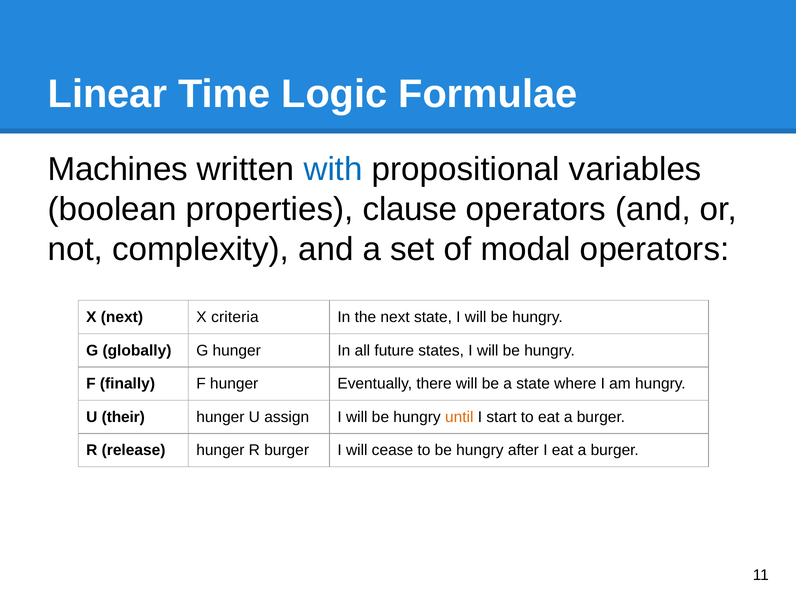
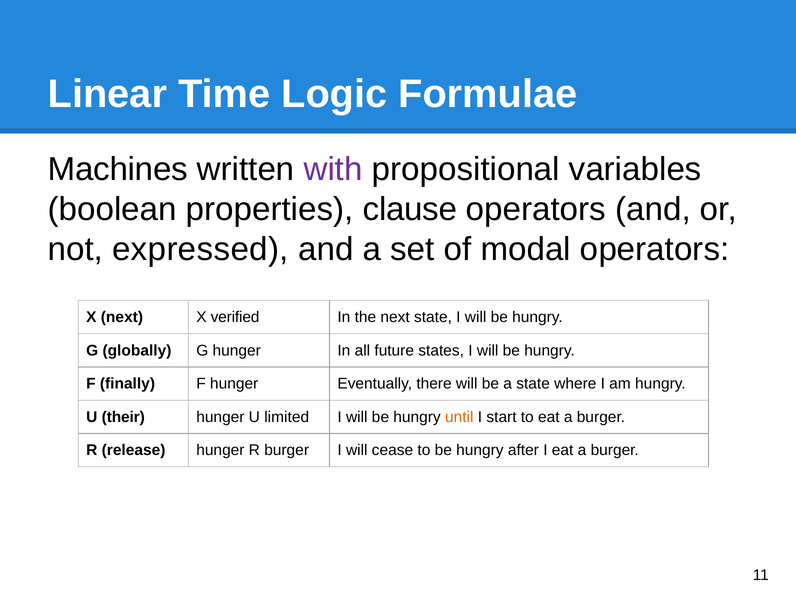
with colour: blue -> purple
complexity: complexity -> expressed
criteria: criteria -> verified
assign: assign -> limited
